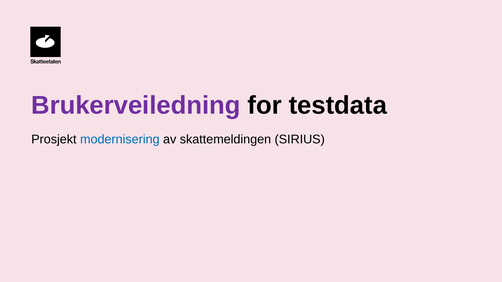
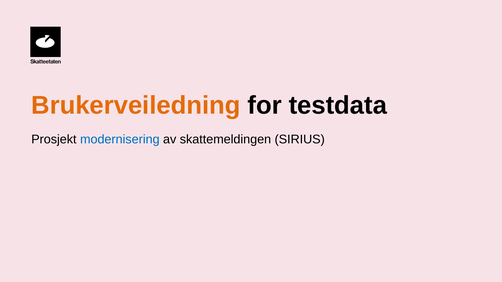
Brukerveiledning colour: purple -> orange
